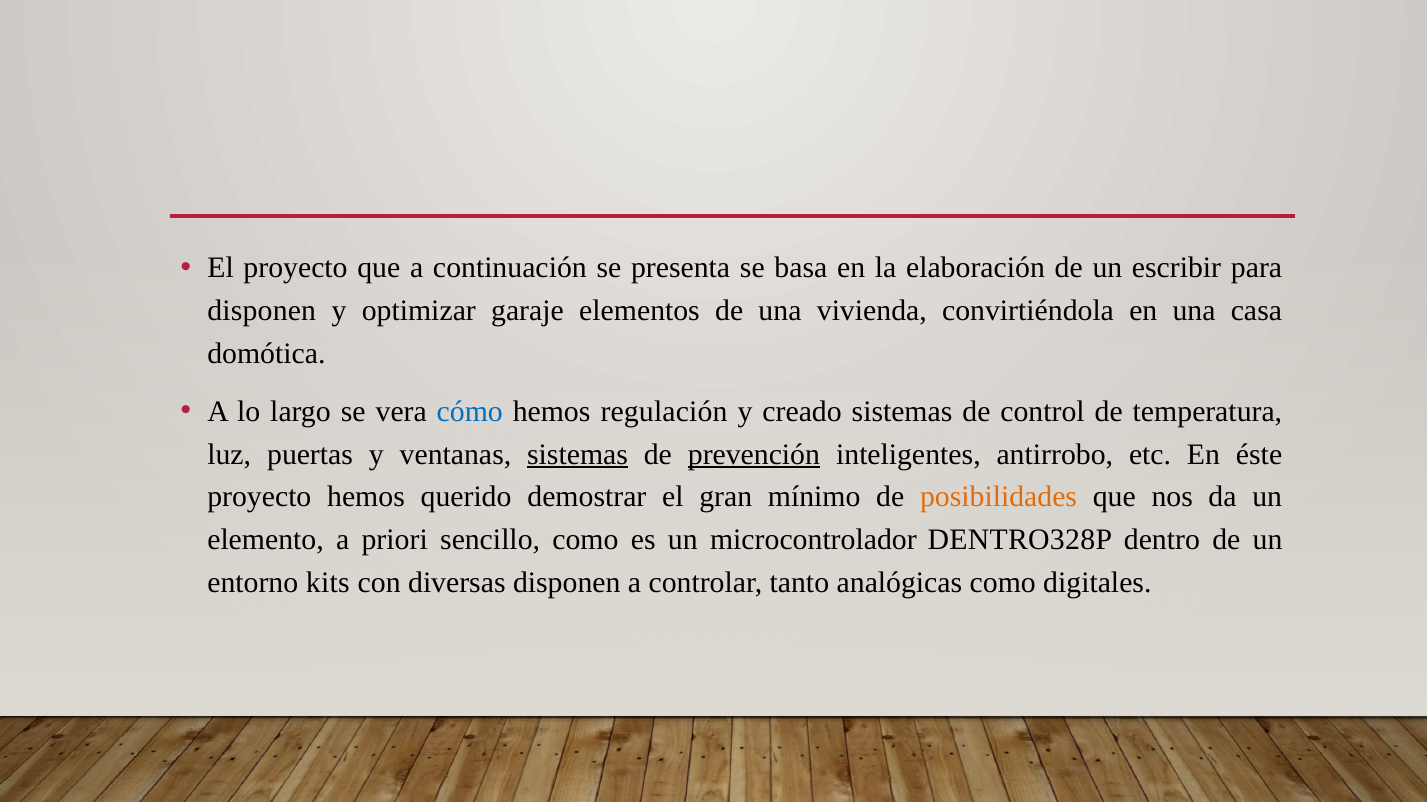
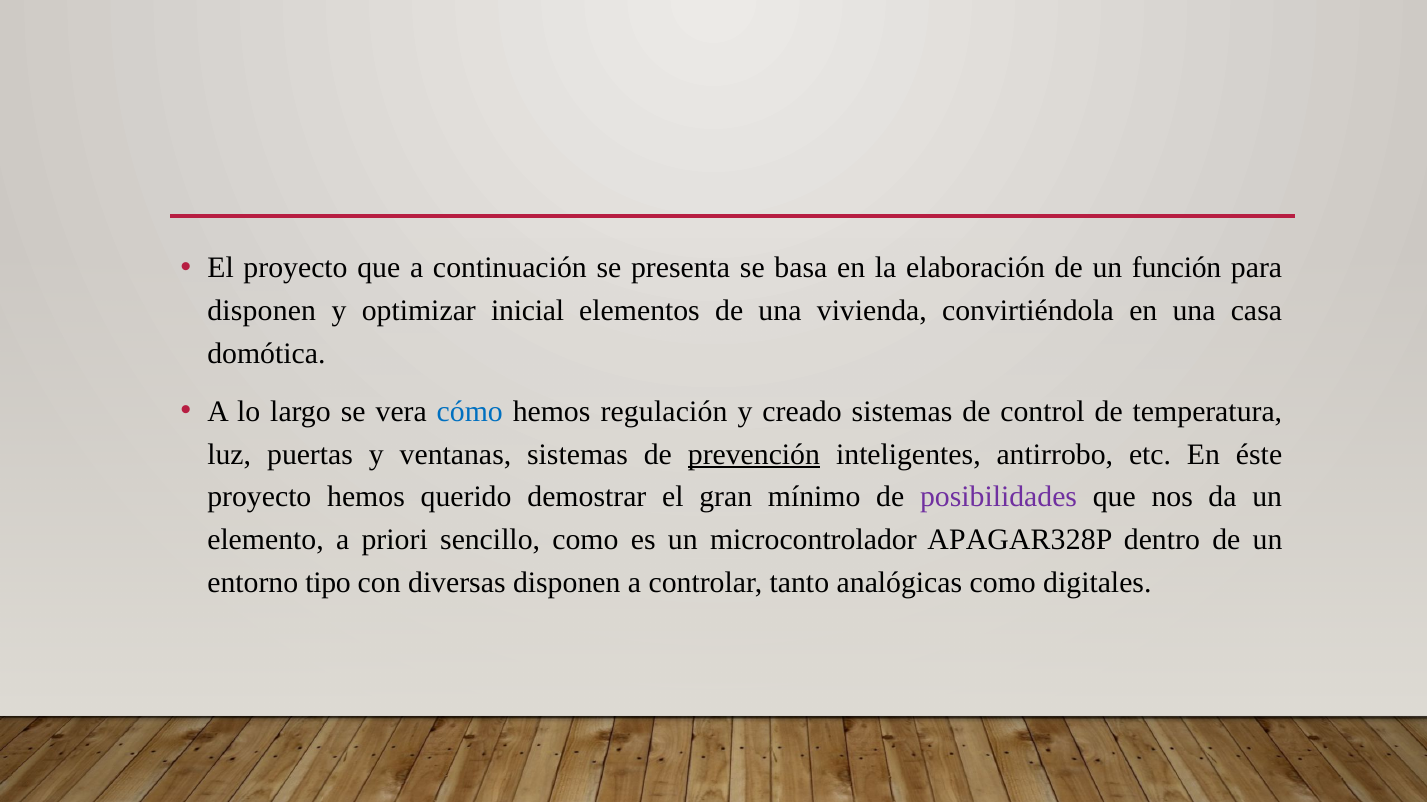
escribir: escribir -> función
garaje: garaje -> inicial
sistemas at (578, 455) underline: present -> none
posibilidades colour: orange -> purple
DENTRO328P: DENTRO328P -> APAGAR328P
kits: kits -> tipo
